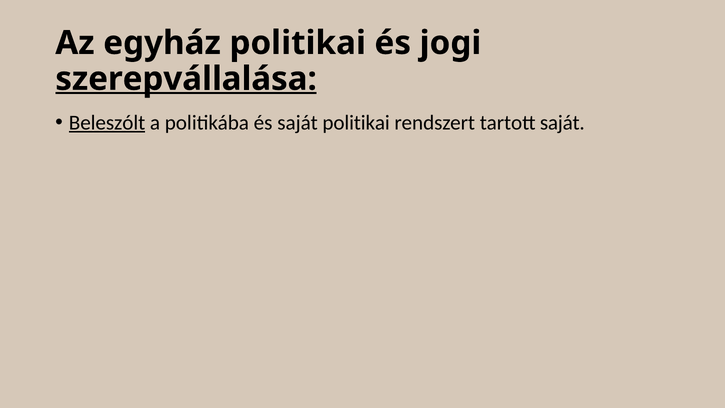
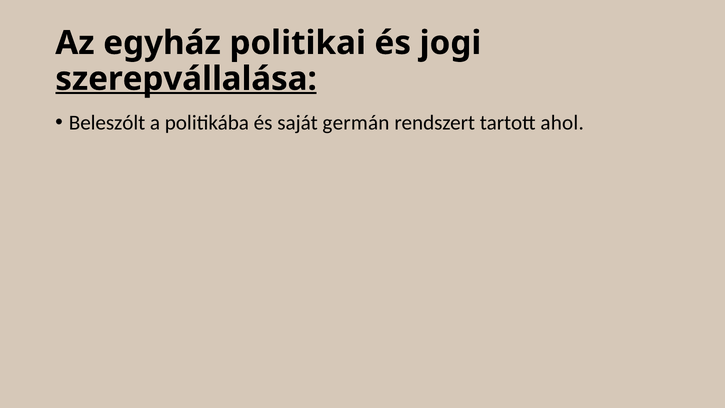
Beleszólt underline: present -> none
saját politikai: politikai -> germán
tartott saját: saját -> ahol
